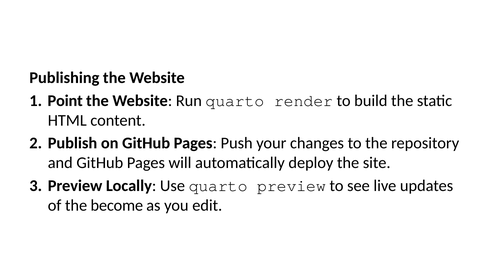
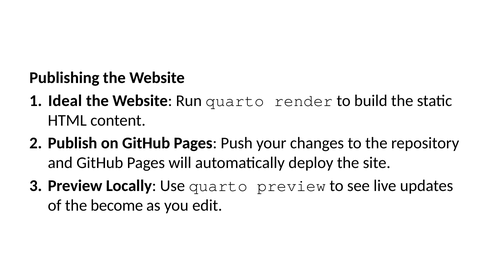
Point: Point -> Ideal
